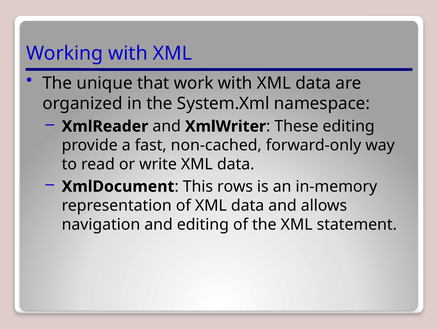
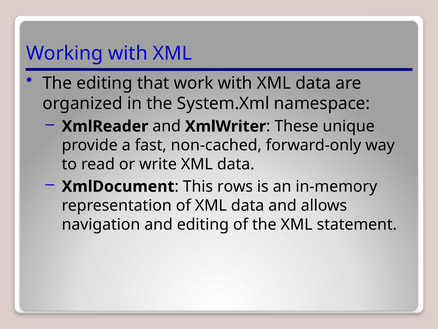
The unique: unique -> editing
These editing: editing -> unique
